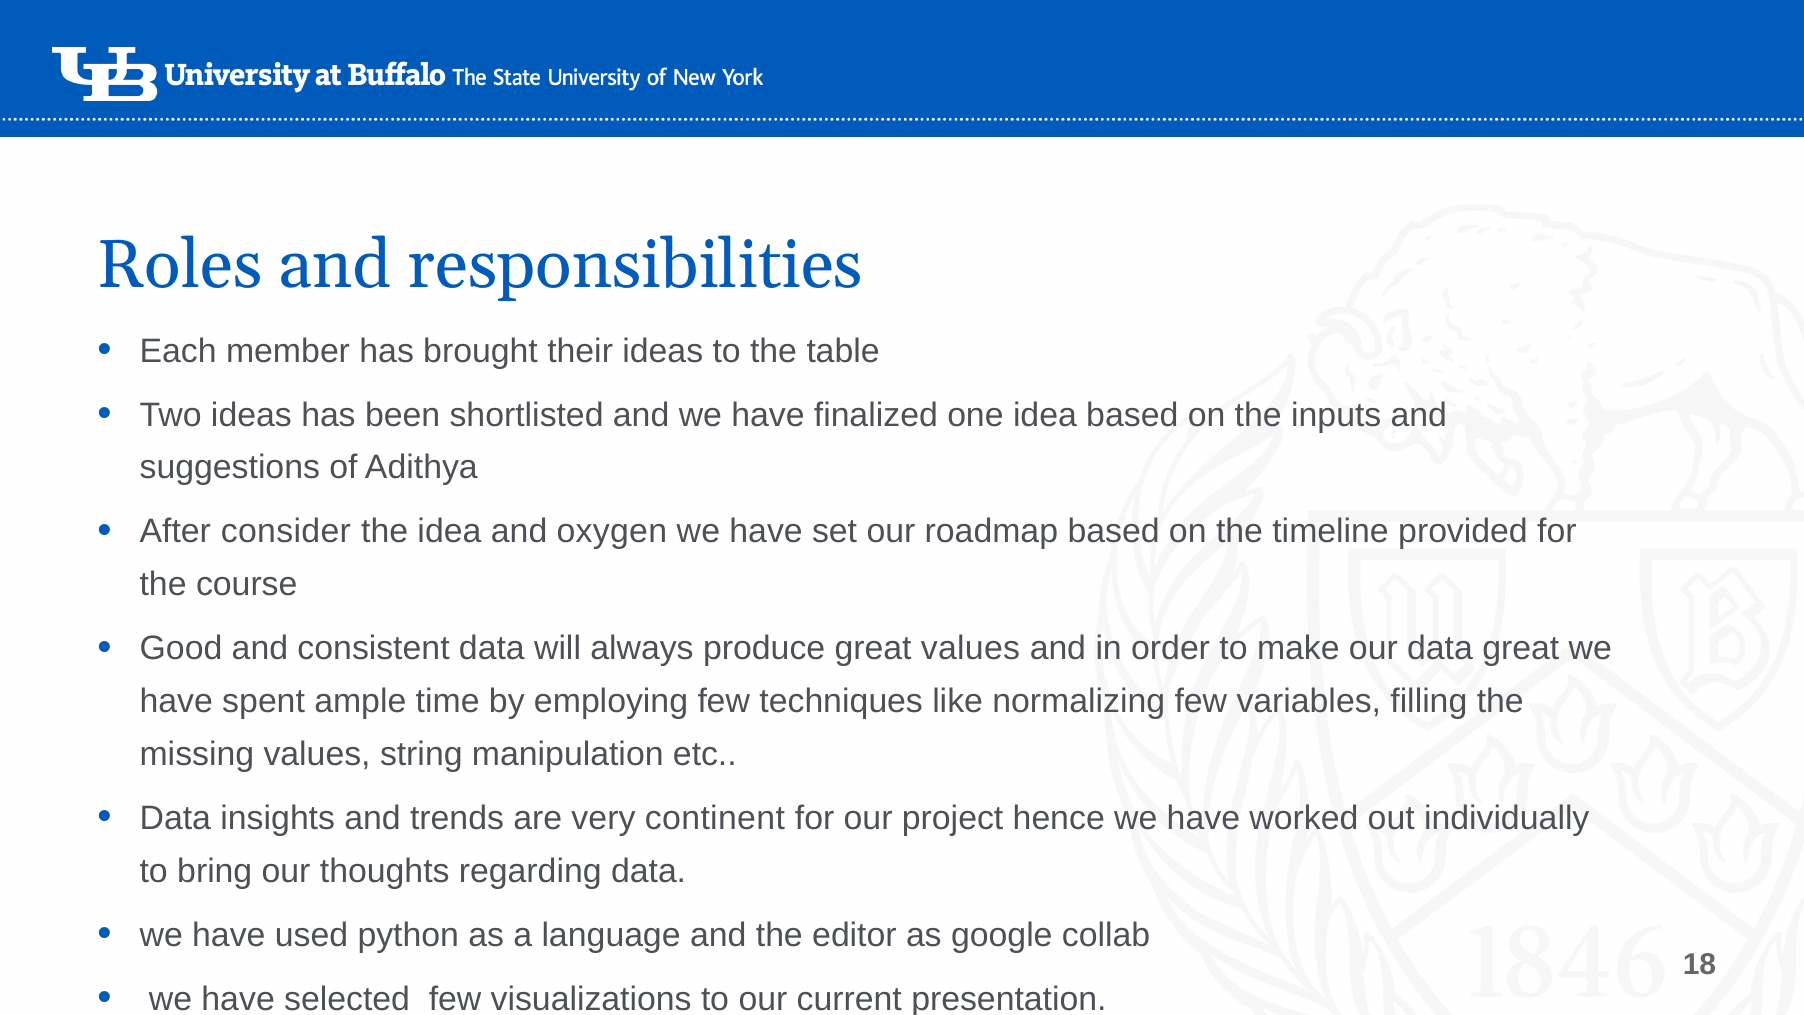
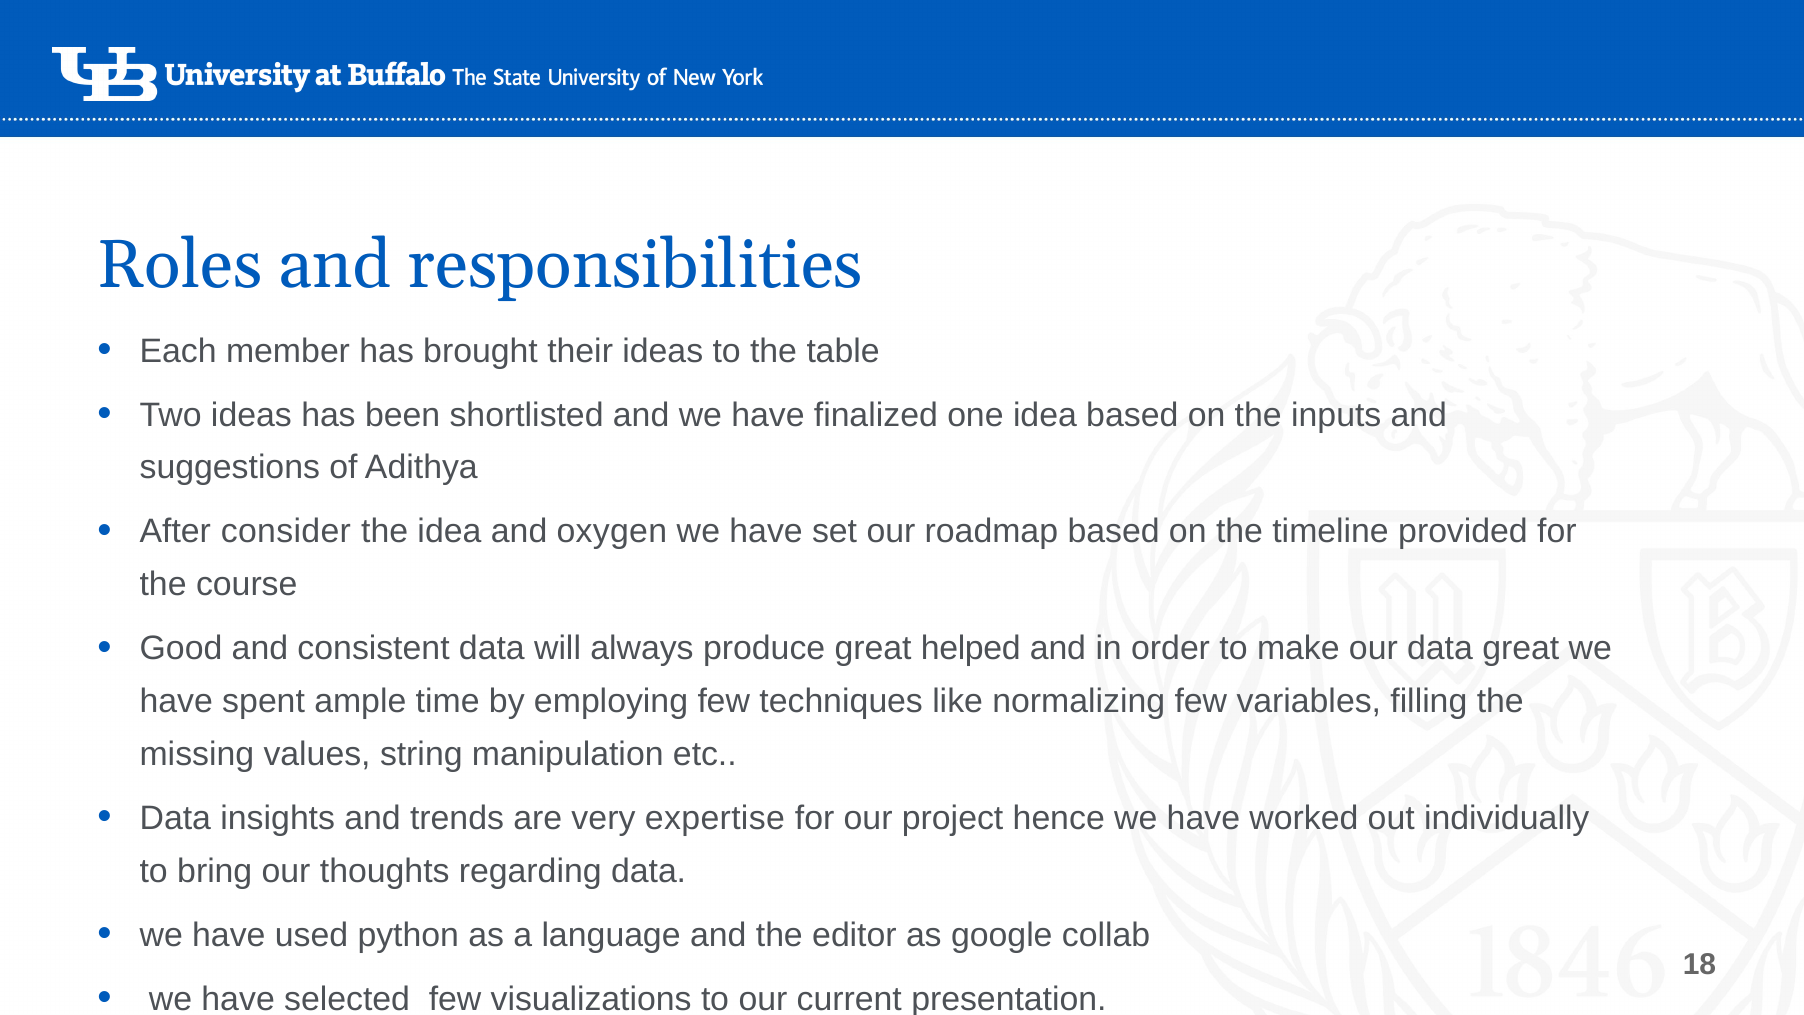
great values: values -> helped
continent: continent -> expertise
